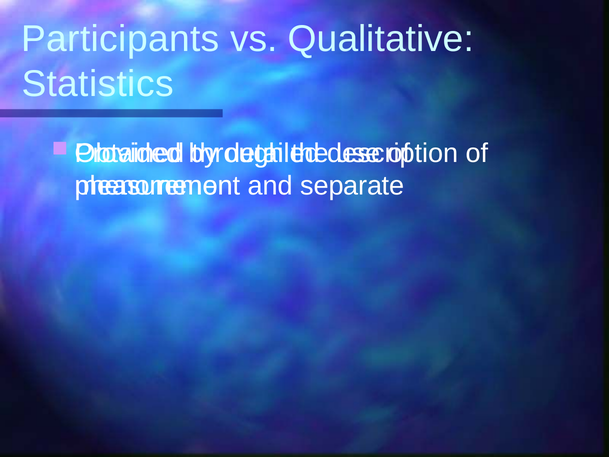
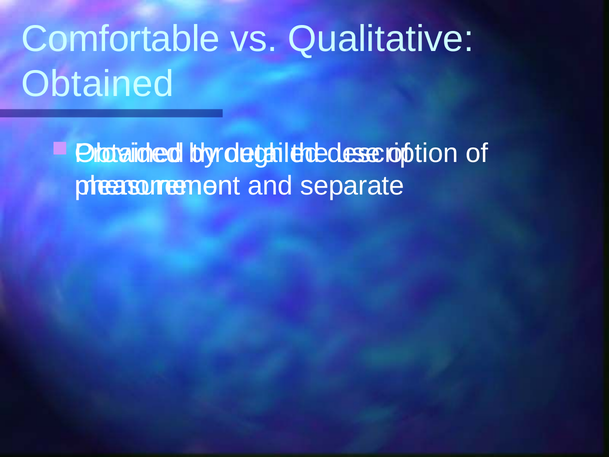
Participants: Participants -> Comfortable
Statistics at (98, 84): Statistics -> Obtained
